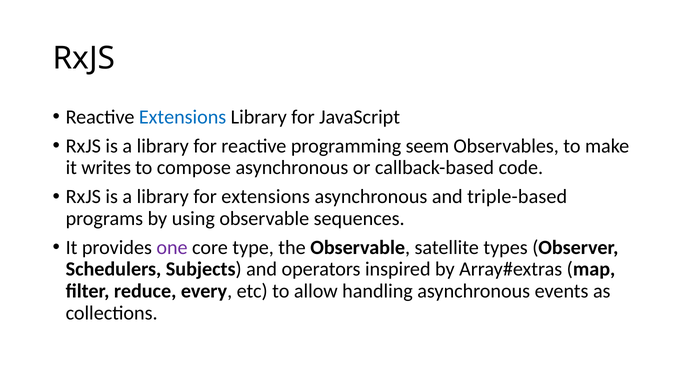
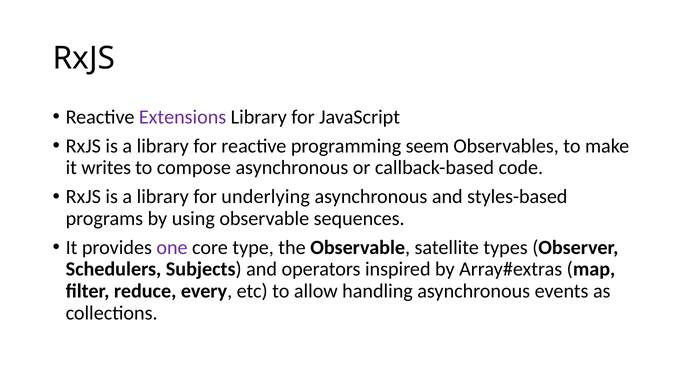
Extensions at (183, 117) colour: blue -> purple
for extensions: extensions -> underlying
triple-based: triple-based -> styles-based
